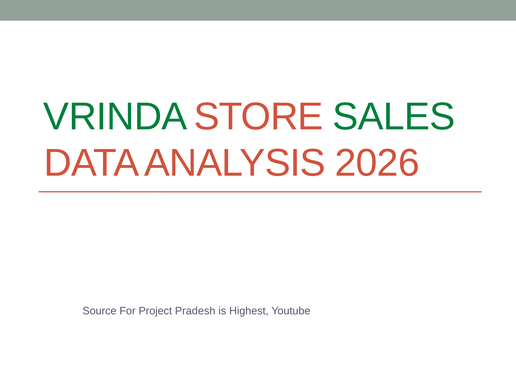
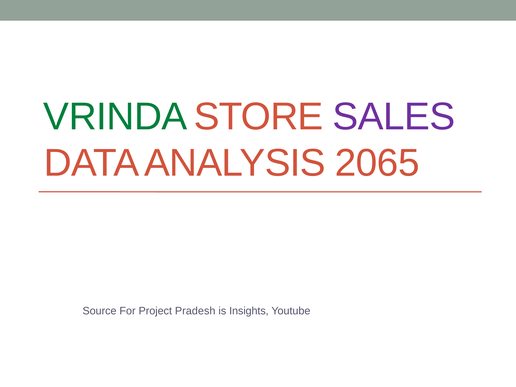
SALES colour: green -> purple
2026: 2026 -> 2065
Highest: Highest -> Insights
